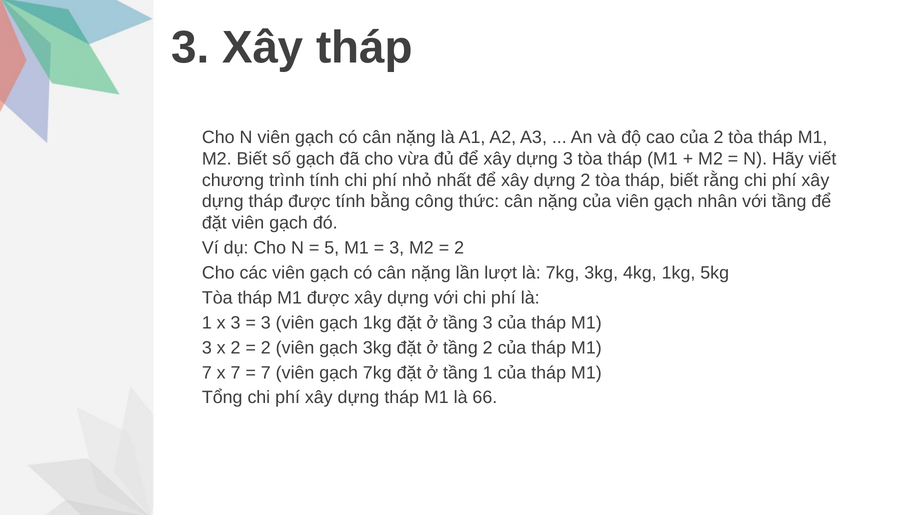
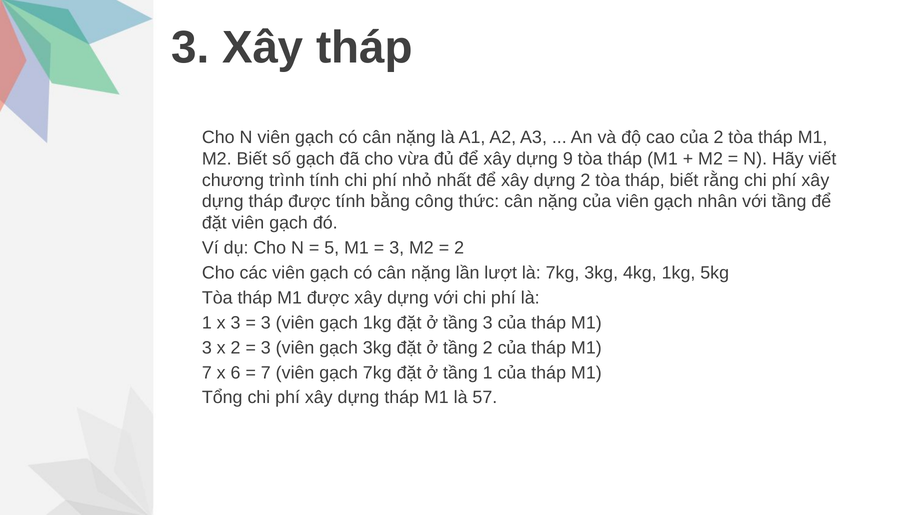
dựng 3: 3 -> 9
2 at (266, 348): 2 -> 3
x 7: 7 -> 6
66: 66 -> 57
